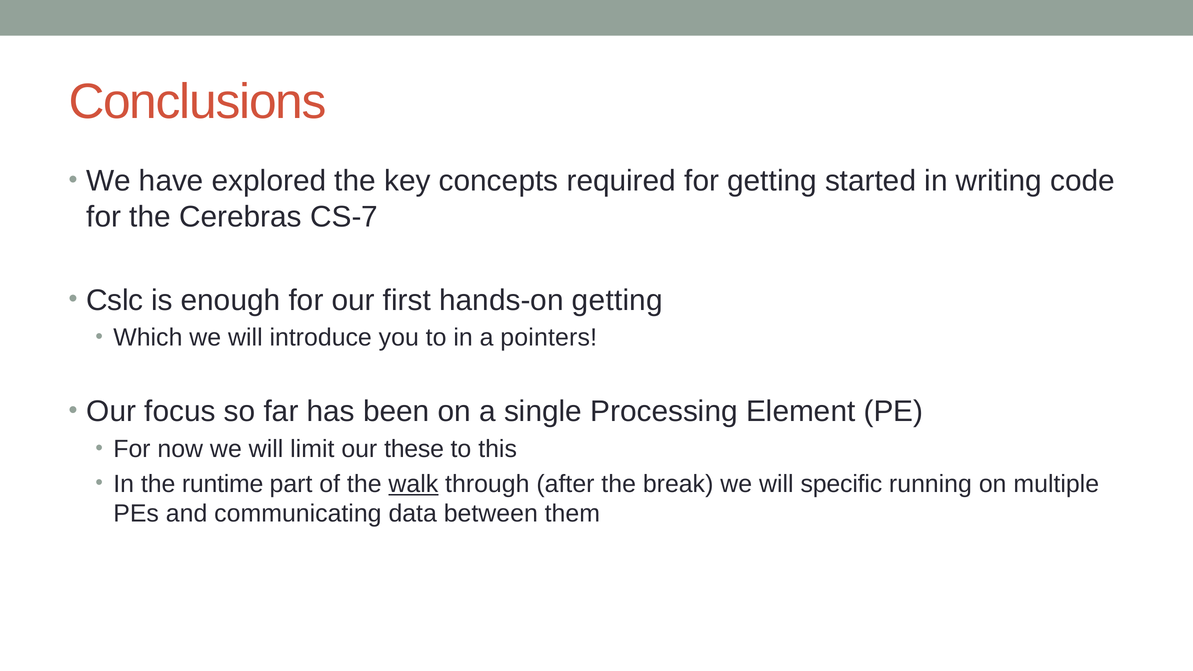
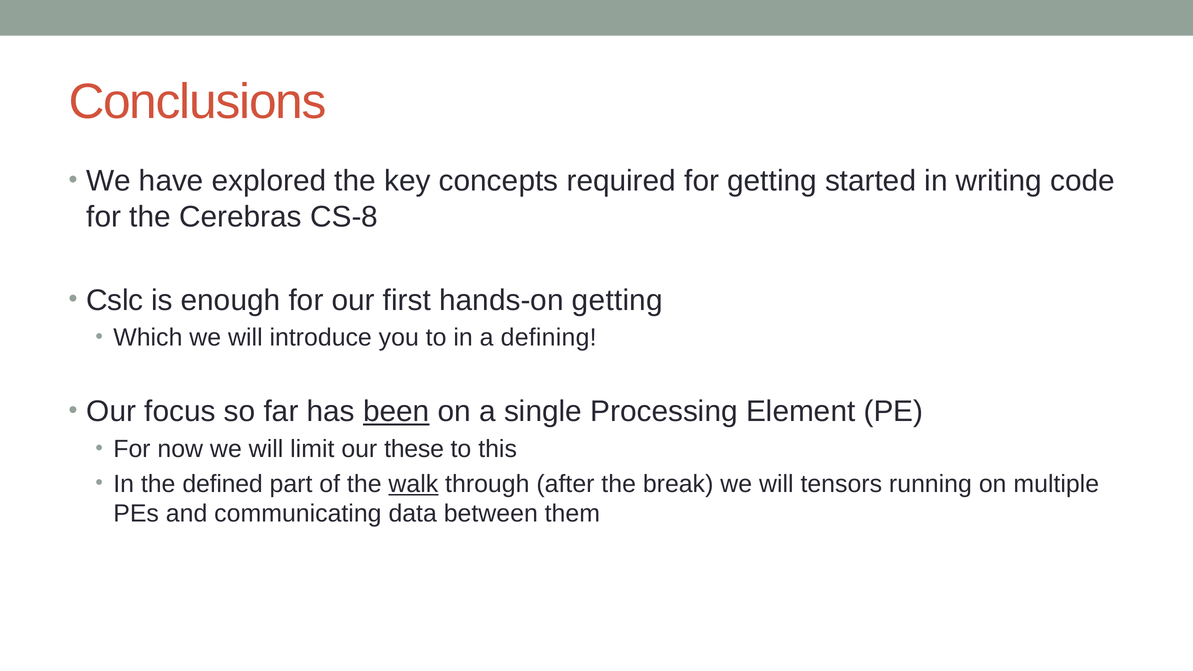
CS-7: CS-7 -> CS-8
pointers: pointers -> defining
been underline: none -> present
runtime: runtime -> defined
specific: specific -> tensors
